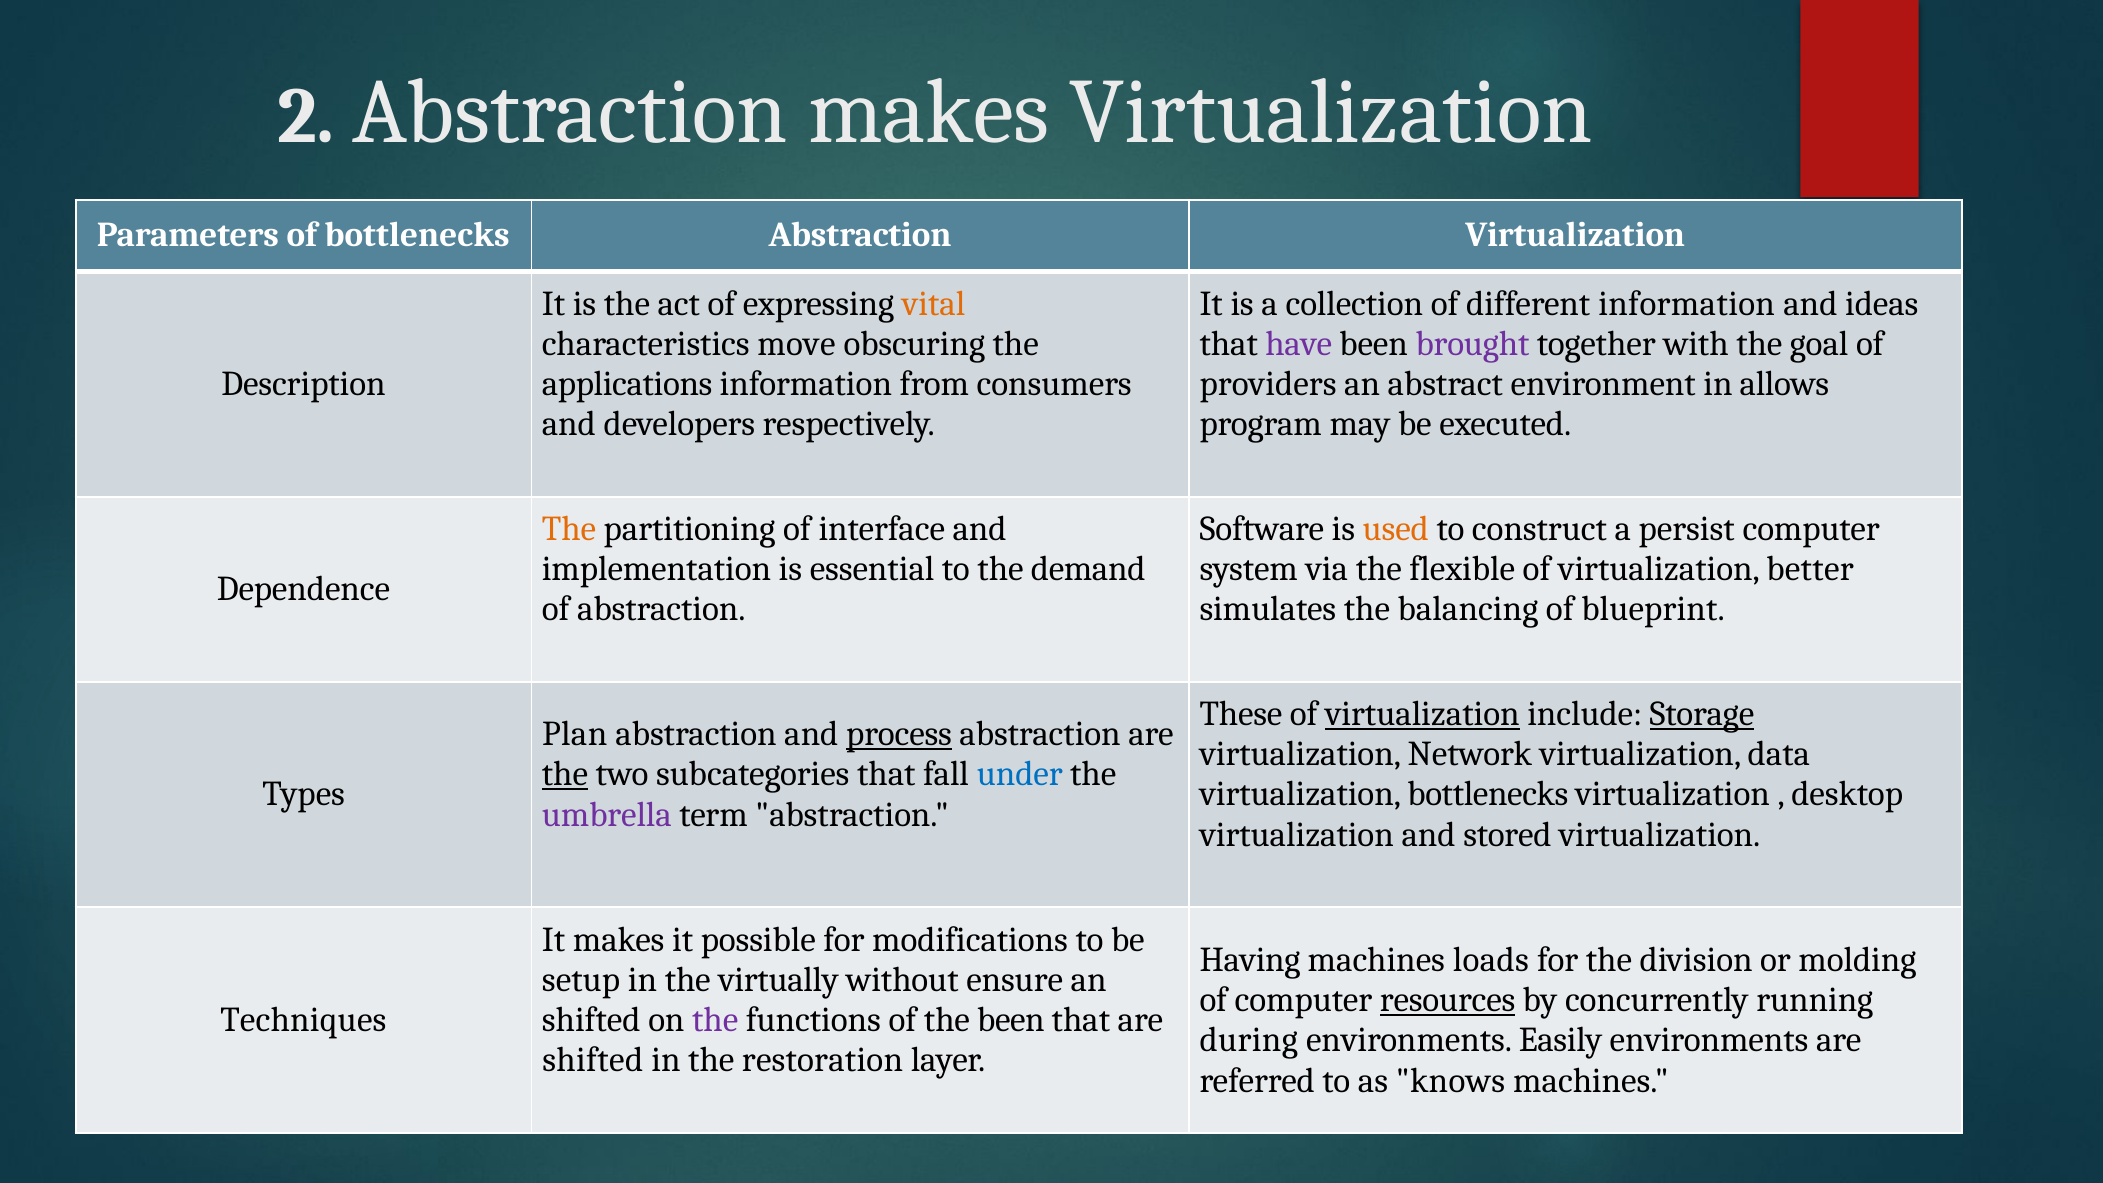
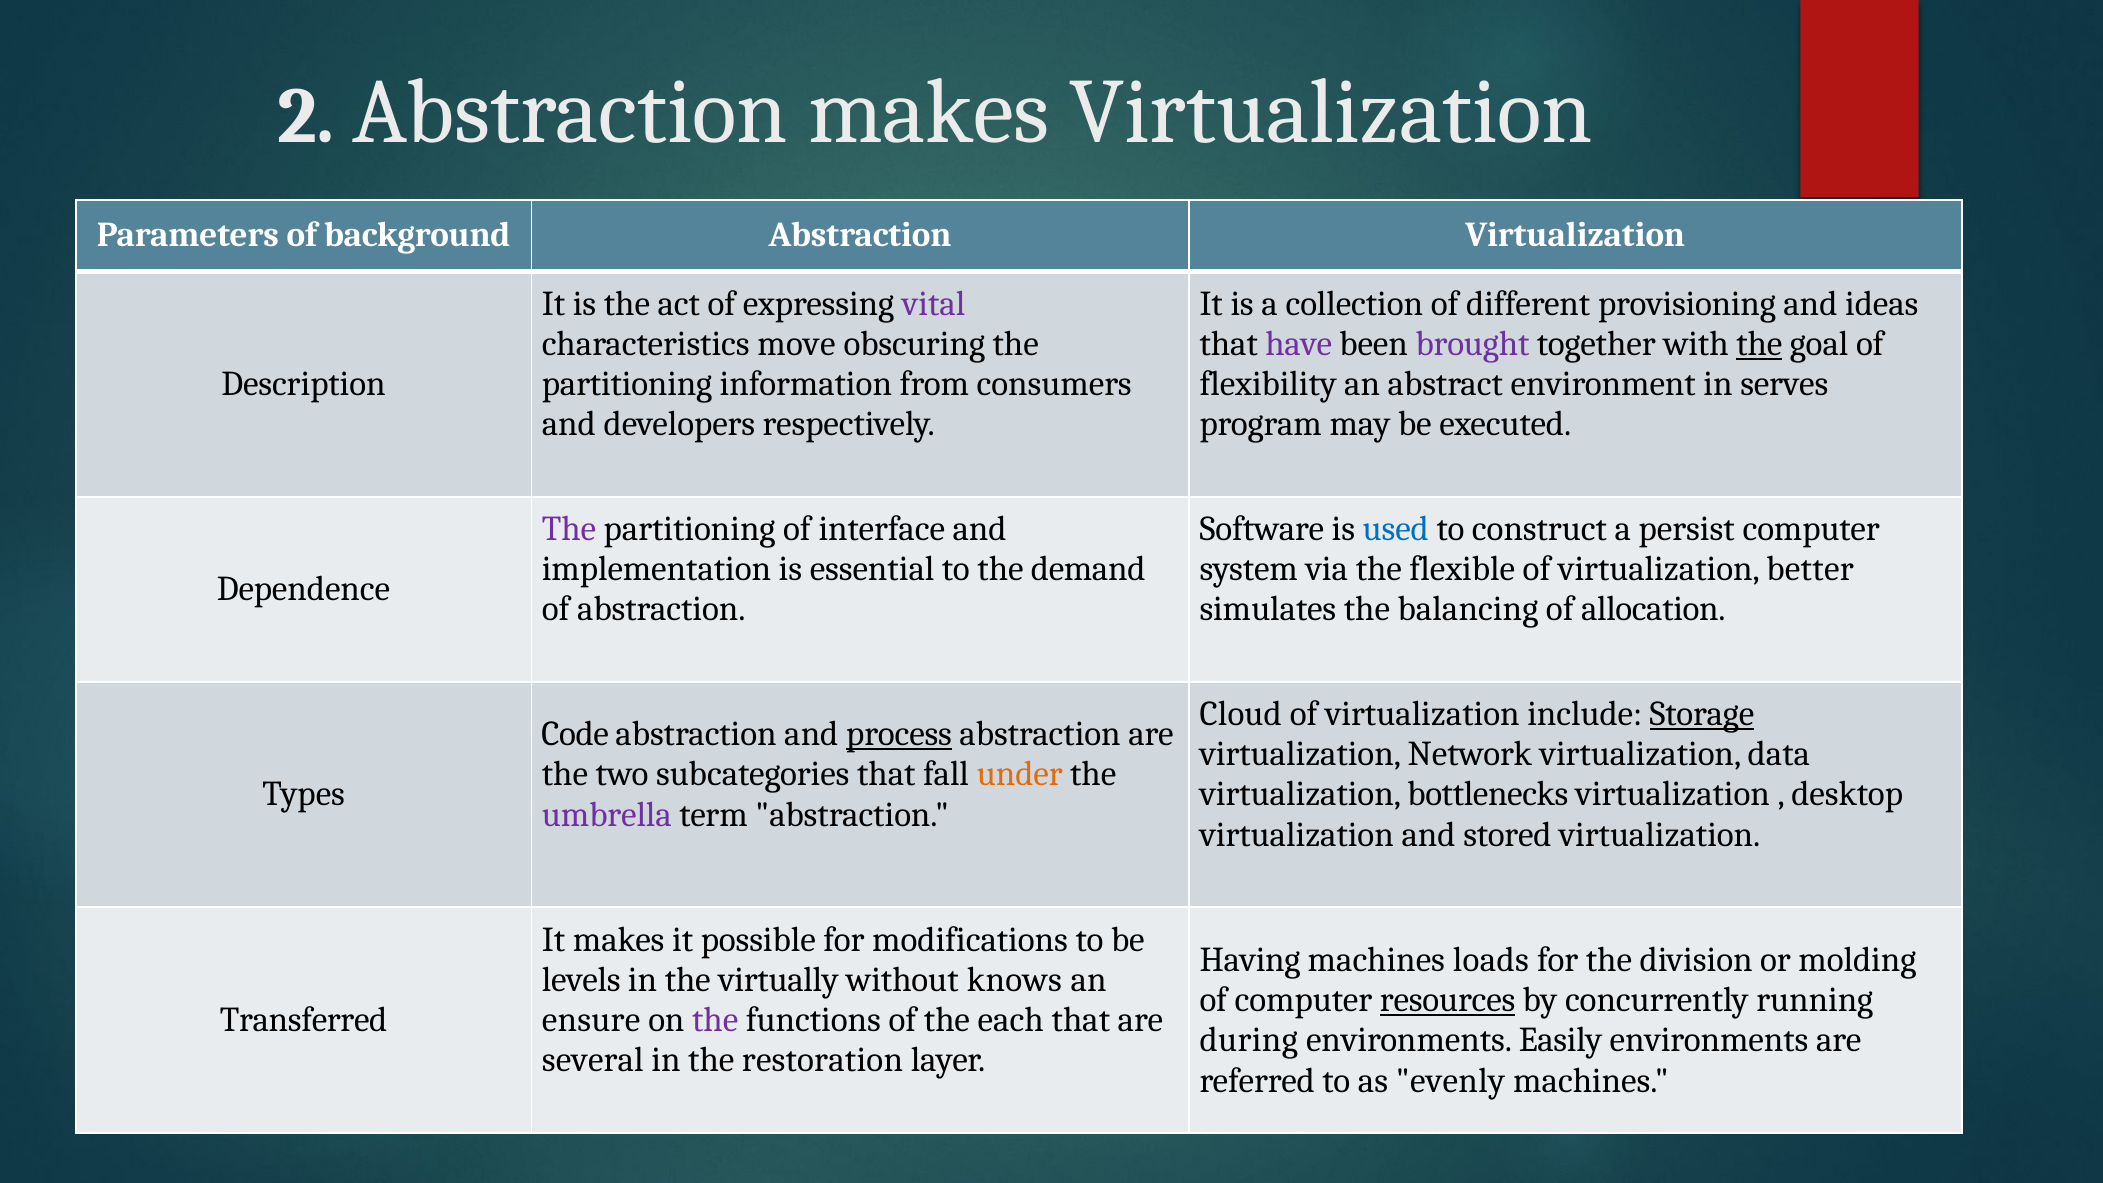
of bottlenecks: bottlenecks -> background
vital colour: orange -> purple
different information: information -> provisioning
the at (1759, 344) underline: none -> present
applications at (627, 384): applications -> partitioning
providers: providers -> flexibility
allows: allows -> serves
The at (569, 529) colour: orange -> purple
used colour: orange -> blue
blueprint: blueprint -> allocation
These: These -> Cloud
virtualization at (1422, 714) underline: present -> none
Plan: Plan -> Code
the at (565, 774) underline: present -> none
under colour: blue -> orange
setup: setup -> levels
ensure: ensure -> knows
Techniques: Techniques -> Transferred
shifted at (591, 1020): shifted -> ensure
the been: been -> each
shifted at (593, 1060): shifted -> several
knows: knows -> evenly
